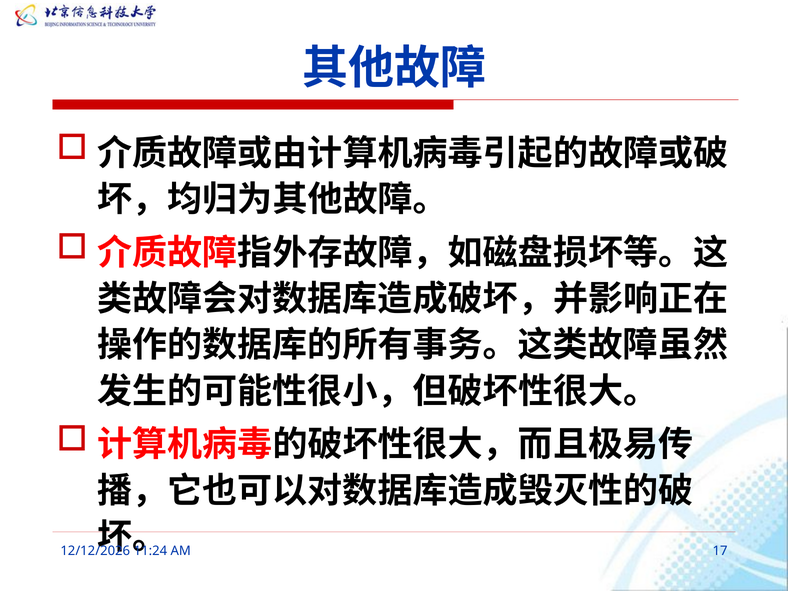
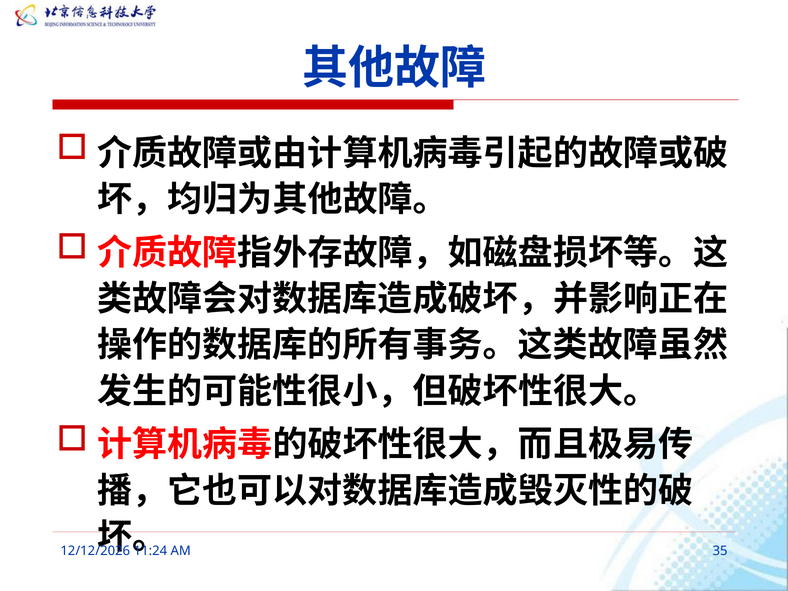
17: 17 -> 35
